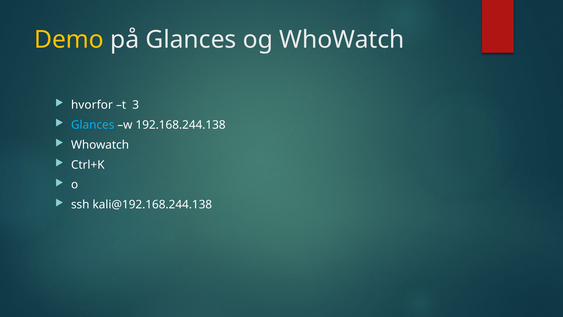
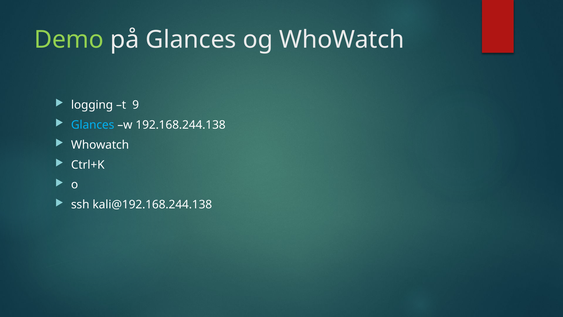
Demo colour: yellow -> light green
hvorfor: hvorfor -> logging
3: 3 -> 9
